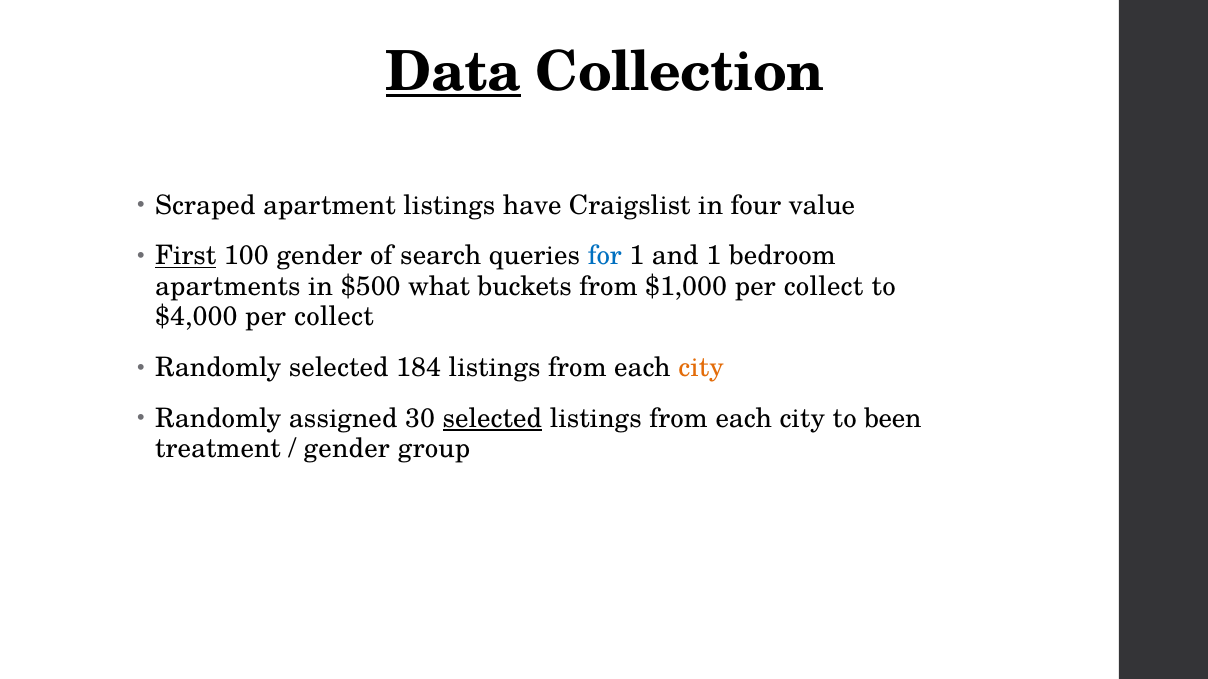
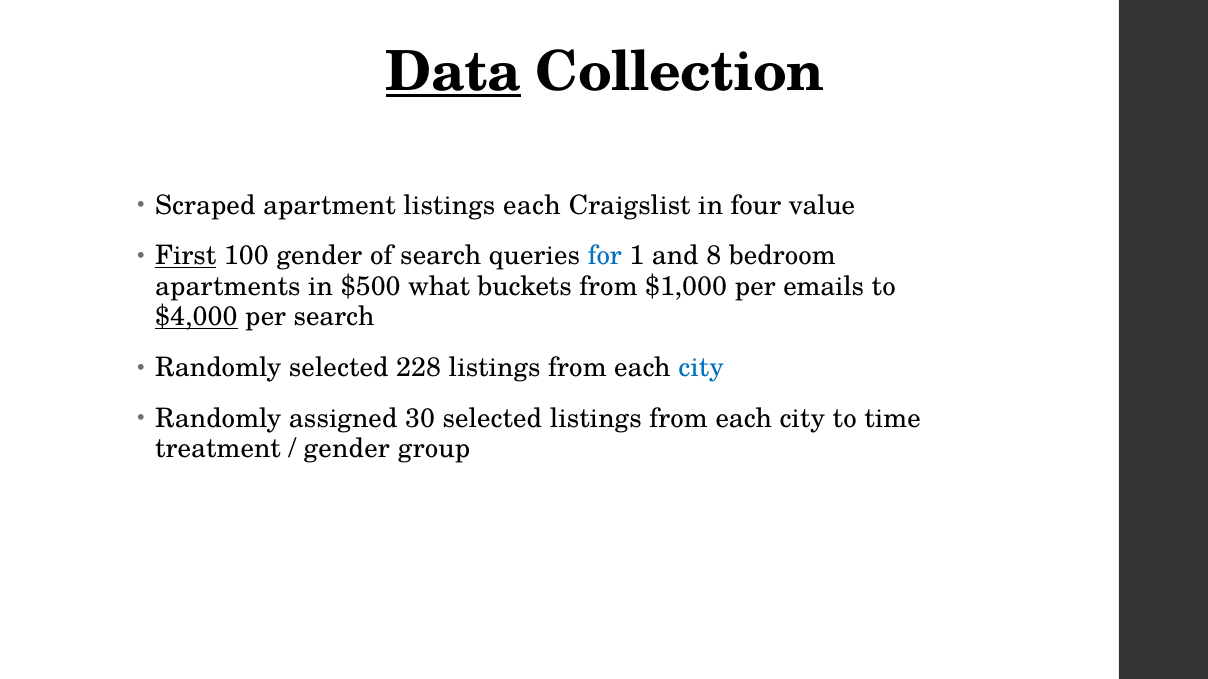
listings have: have -> each
and 1: 1 -> 8
$1,000 per collect: collect -> emails
$4,000 underline: none -> present
collect at (334, 317): collect -> search
184: 184 -> 228
city at (701, 368) colour: orange -> blue
selected at (492, 419) underline: present -> none
been: been -> time
